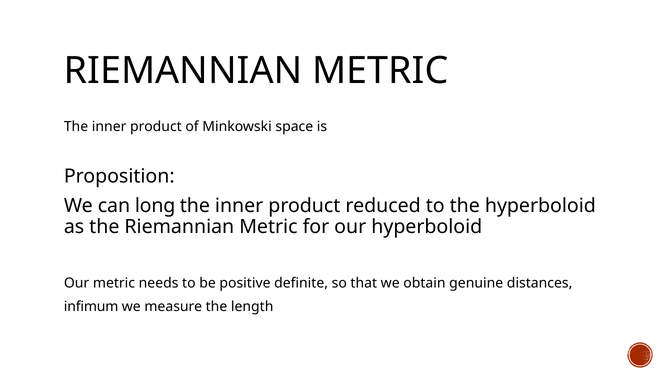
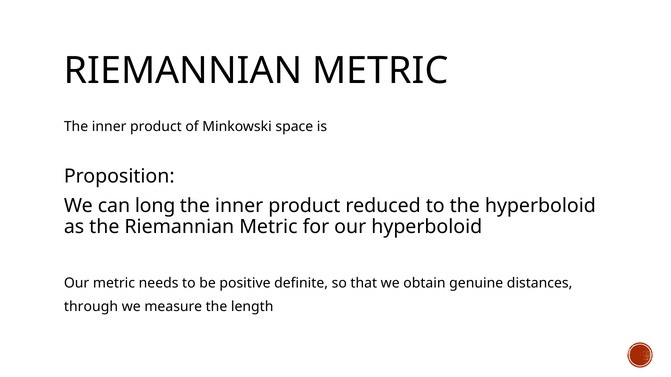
infimum: infimum -> through
